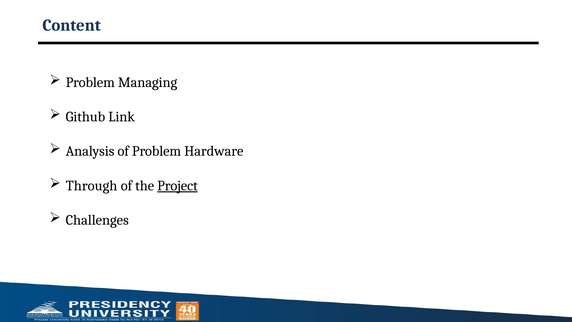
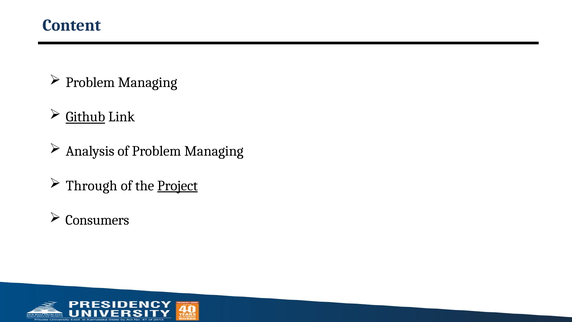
Github underline: none -> present
of Problem Hardware: Hardware -> Managing
Challenges: Challenges -> Consumers
